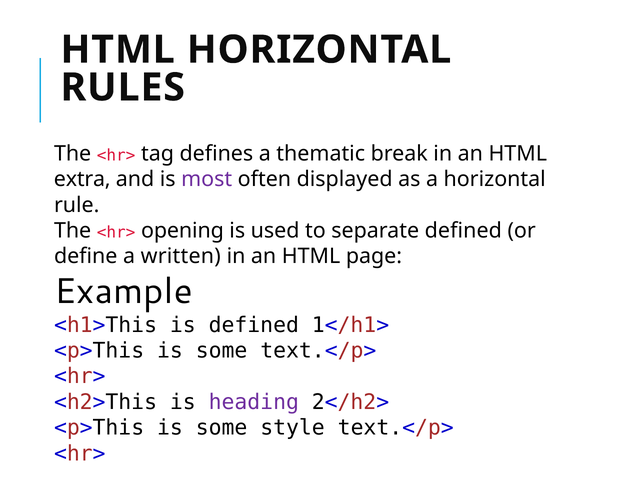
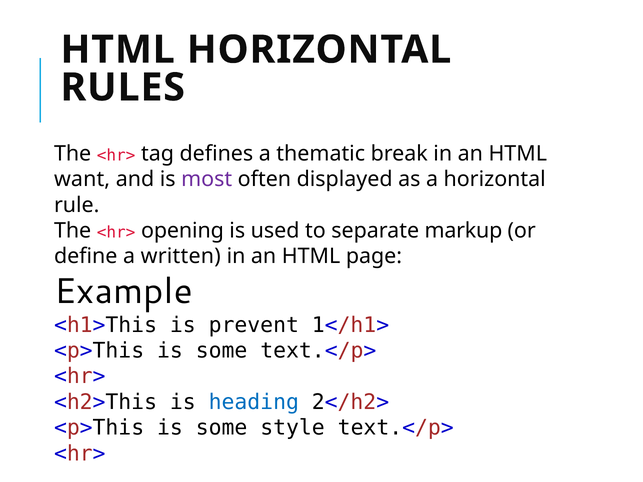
extra: extra -> want
separate defined: defined -> markup
is defined: defined -> prevent
heading colour: purple -> blue
